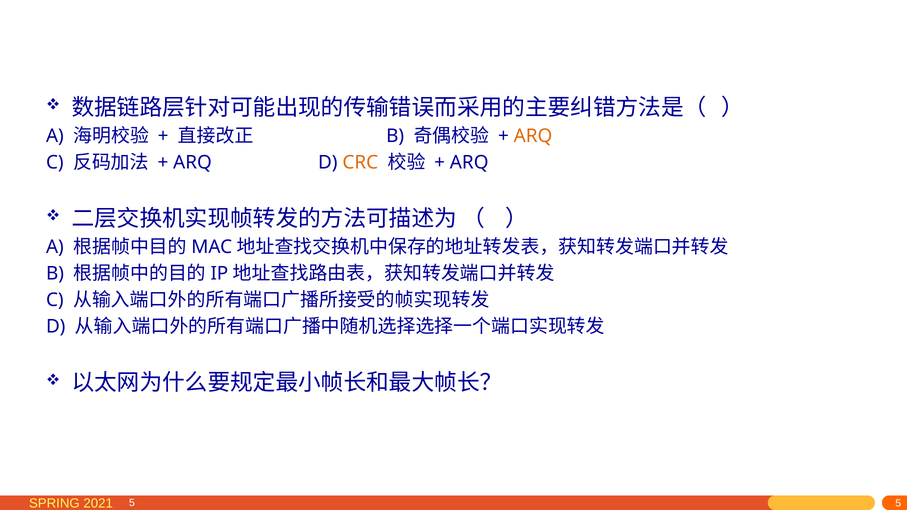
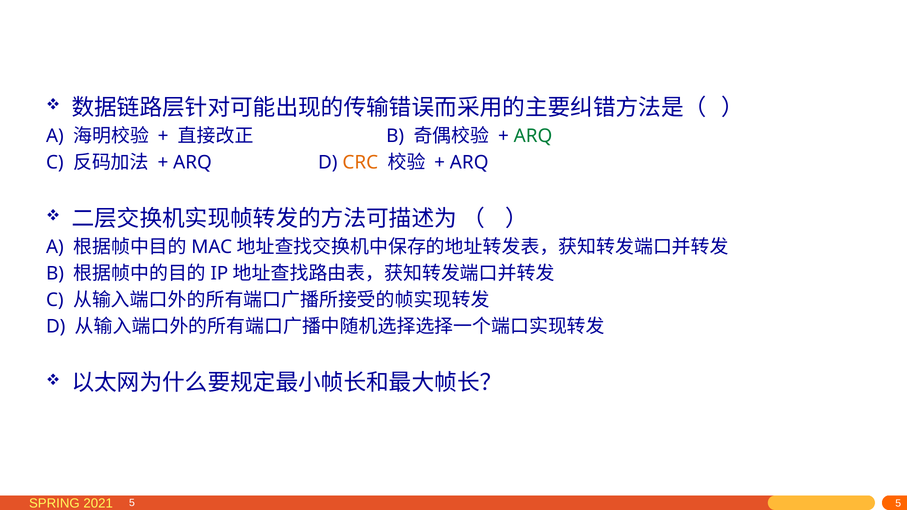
ARQ at (533, 136) colour: orange -> green
